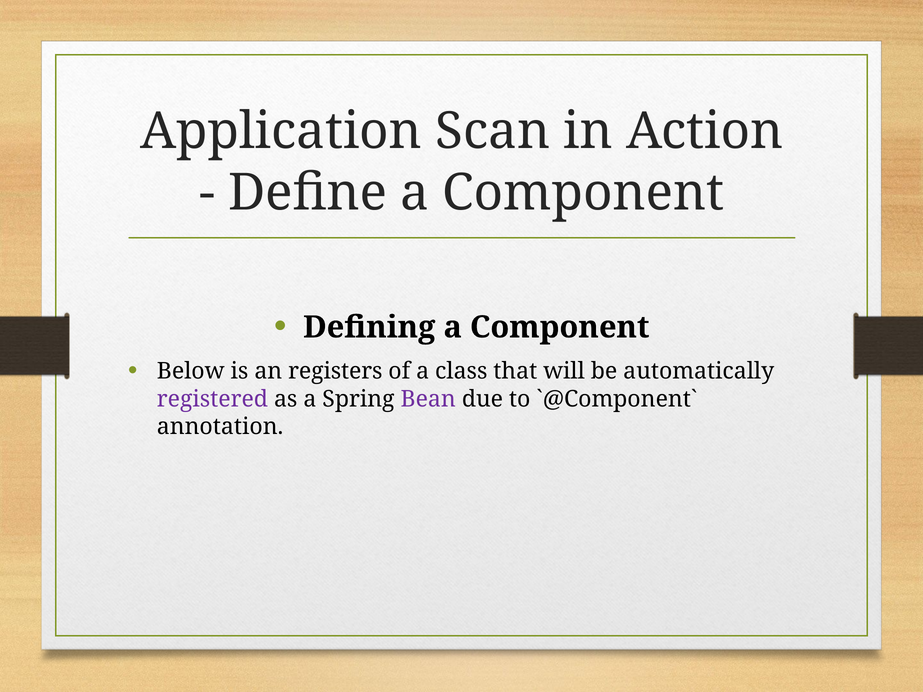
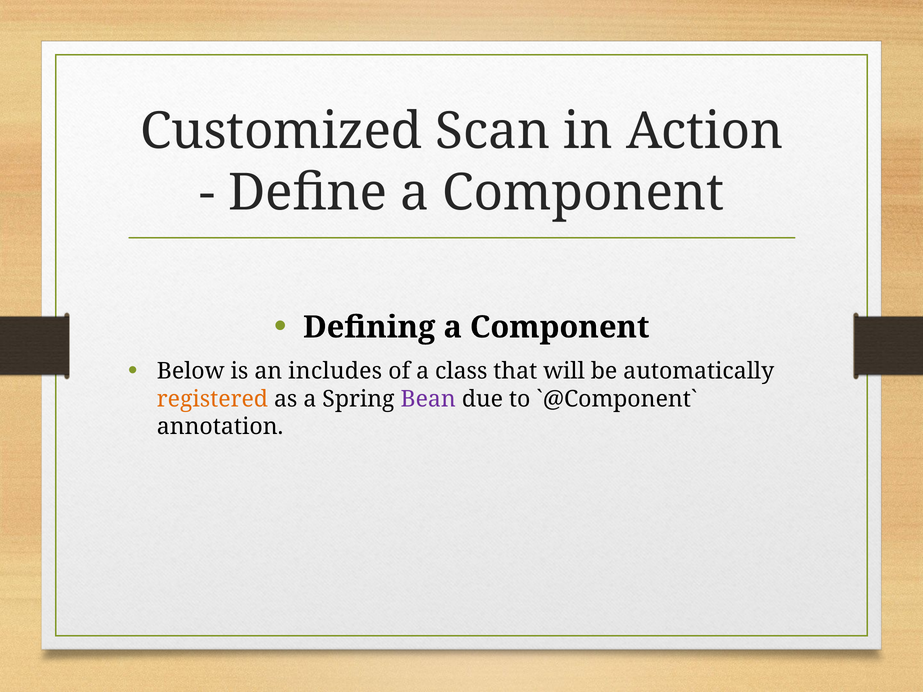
Application: Application -> Customized
registers: registers -> includes
registered colour: purple -> orange
